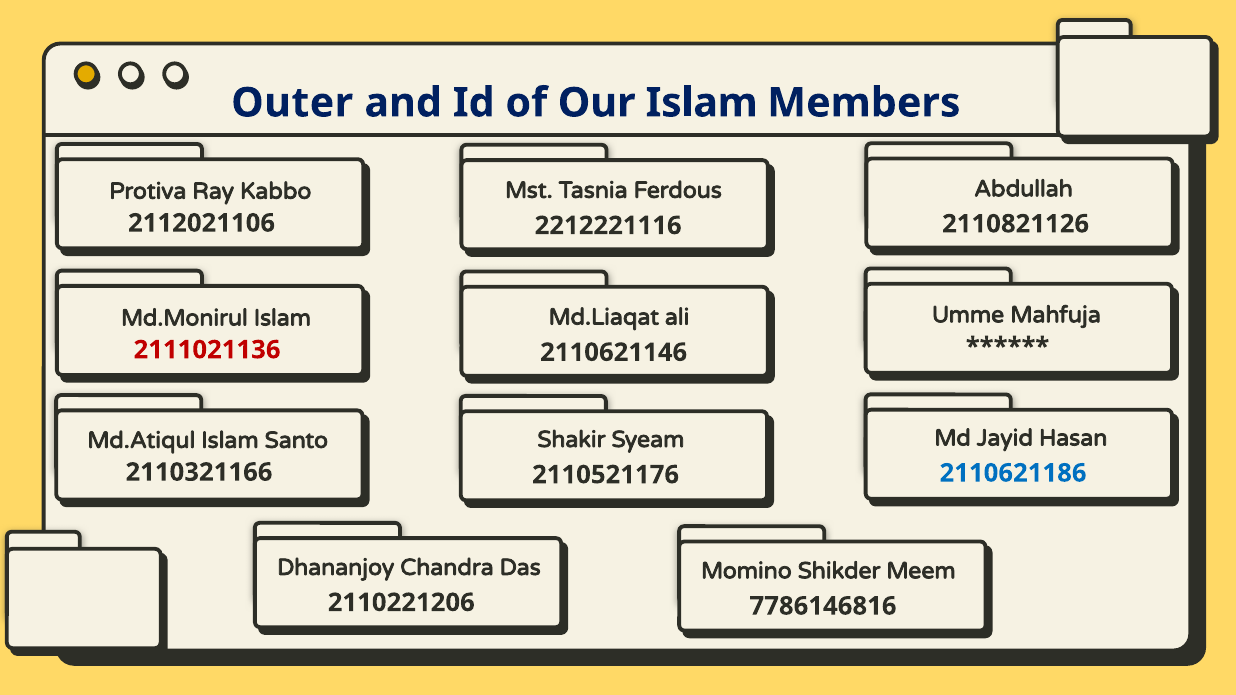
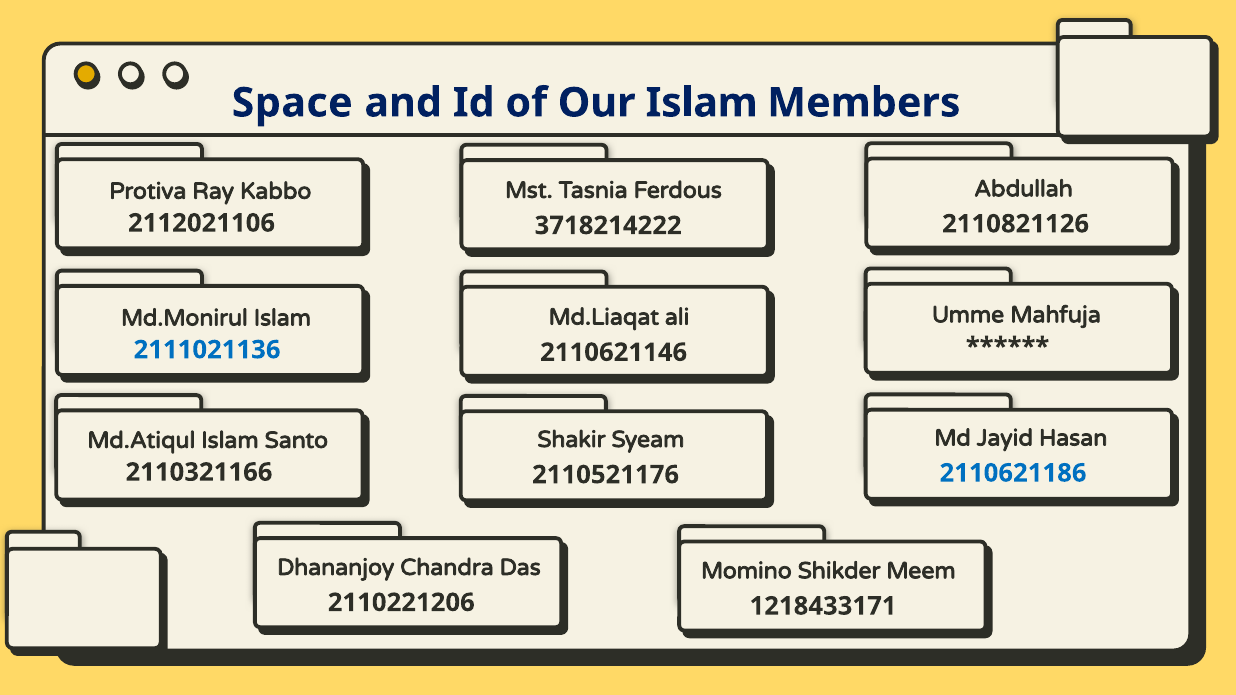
Outer: Outer -> Space
2212221116: 2212221116 -> 3718214222
2111021136 colour: red -> blue
7786146816: 7786146816 -> 1218433171
